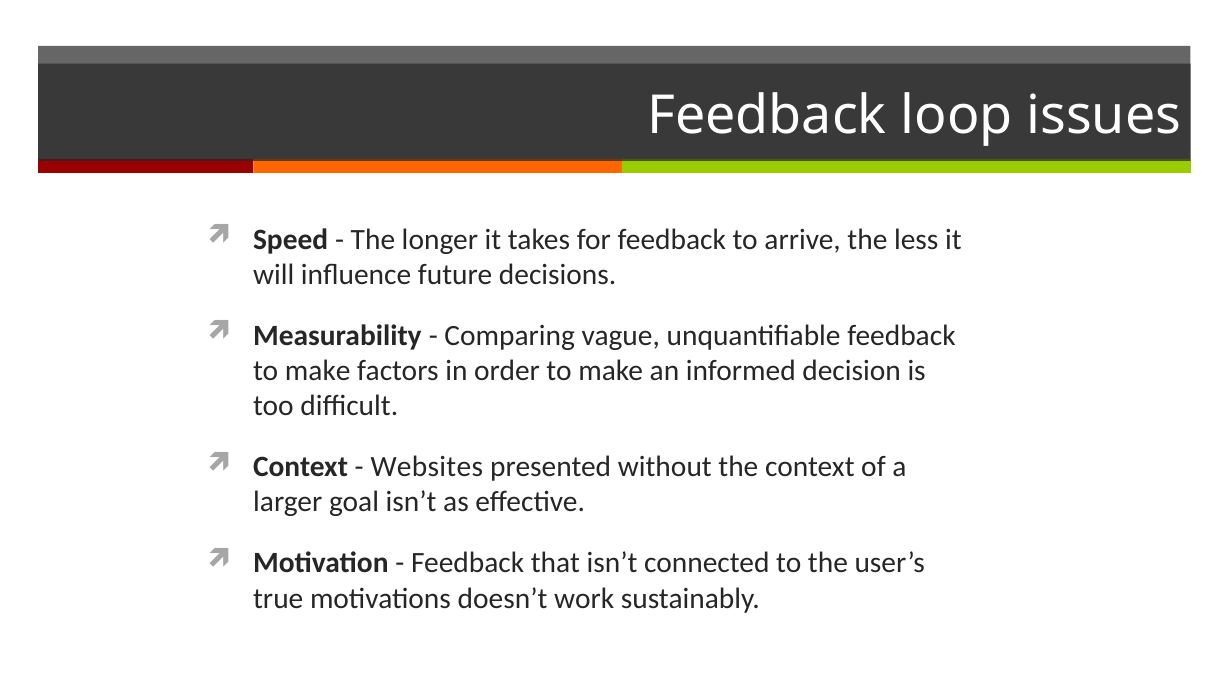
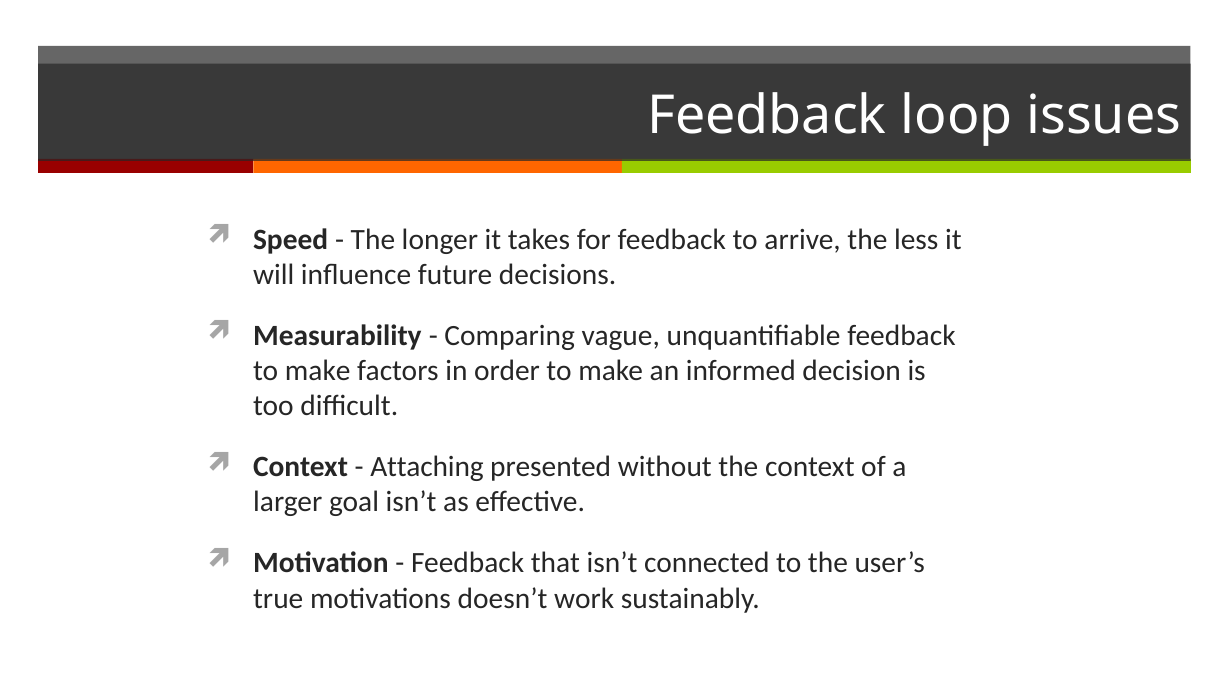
Websites: Websites -> Attaching
